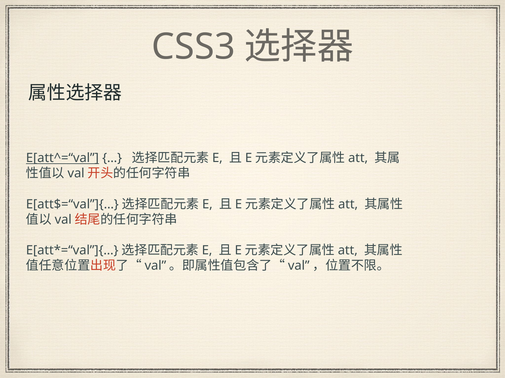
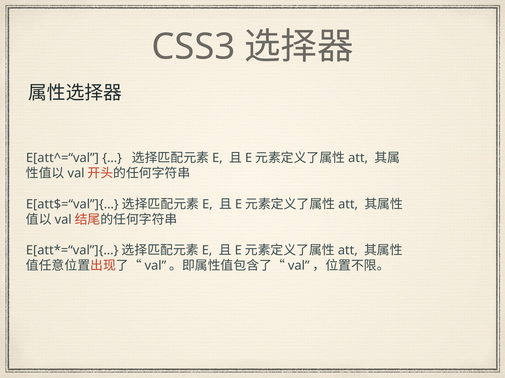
E[att^=“val underline: present -> none
